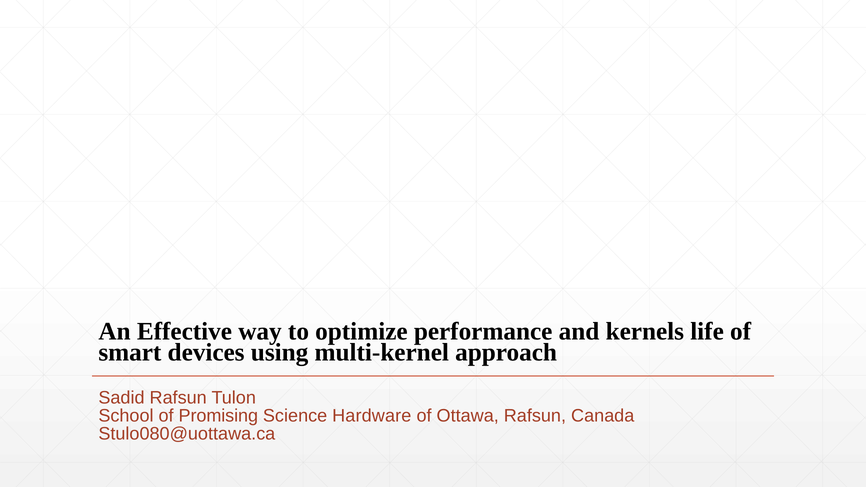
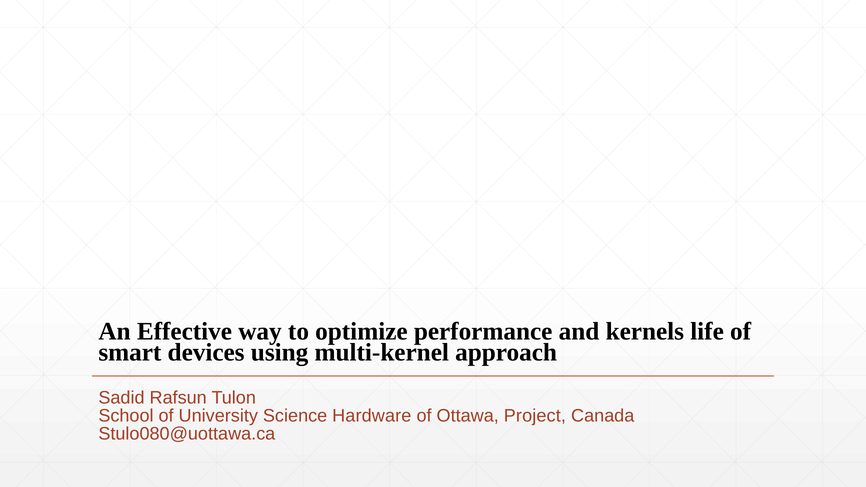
Promising: Promising -> University
Ottawa Rafsun: Rafsun -> Project
